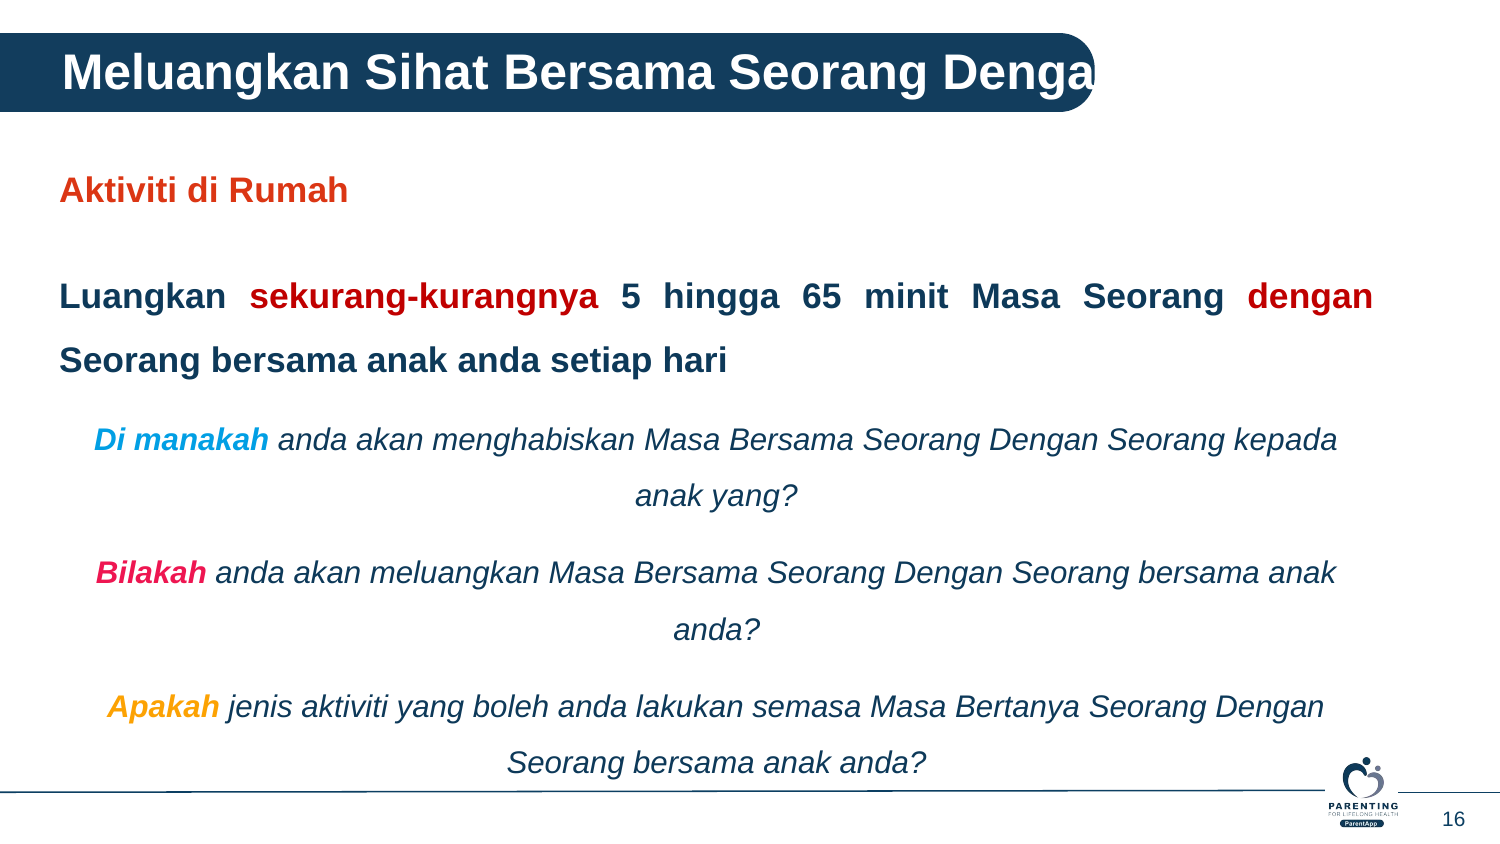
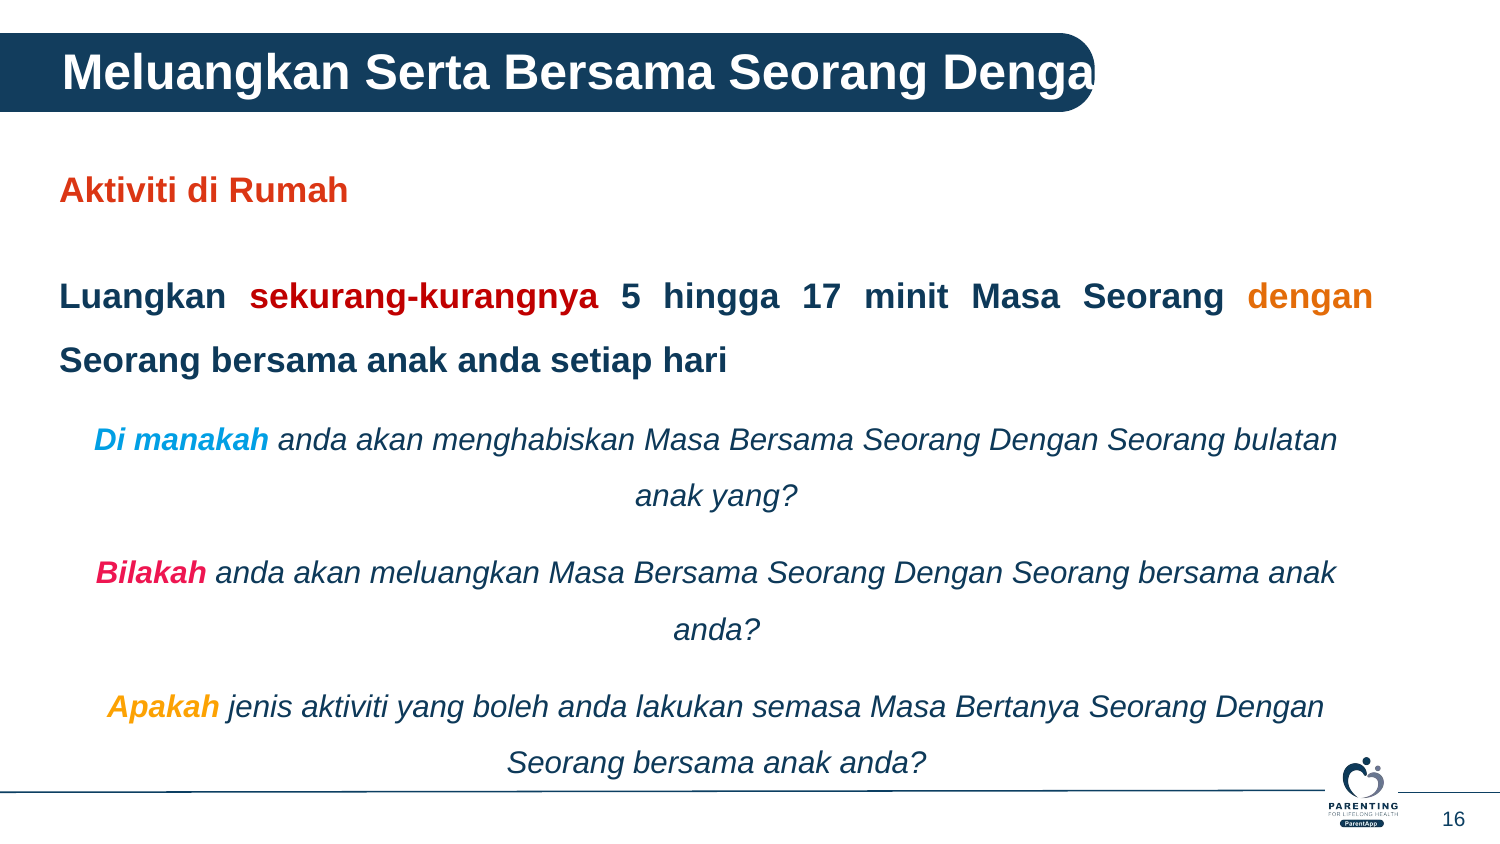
Sihat: Sihat -> Serta
65: 65 -> 17
dengan at (1310, 297) colour: red -> orange
kepada: kepada -> bulatan
